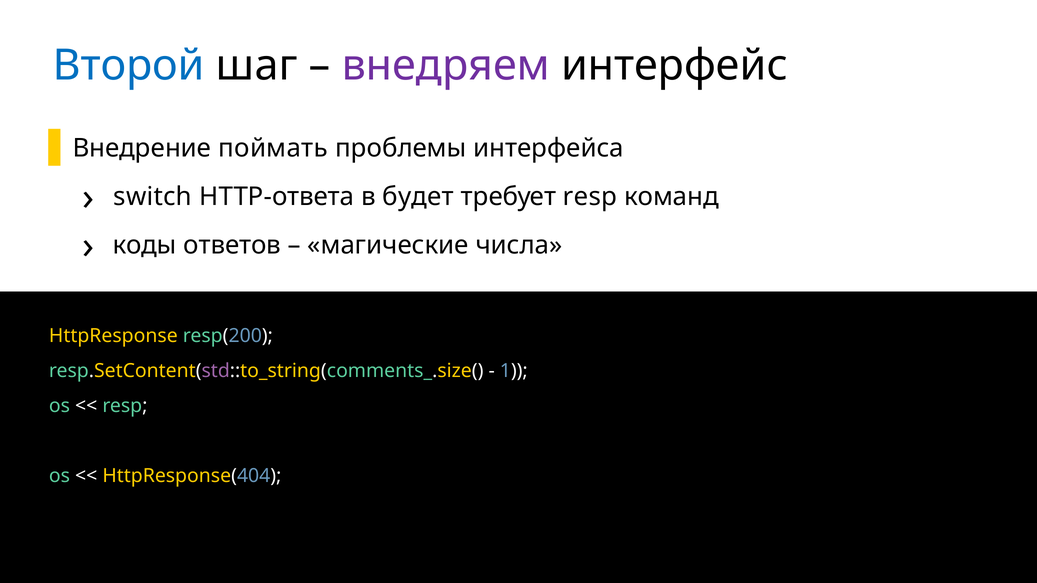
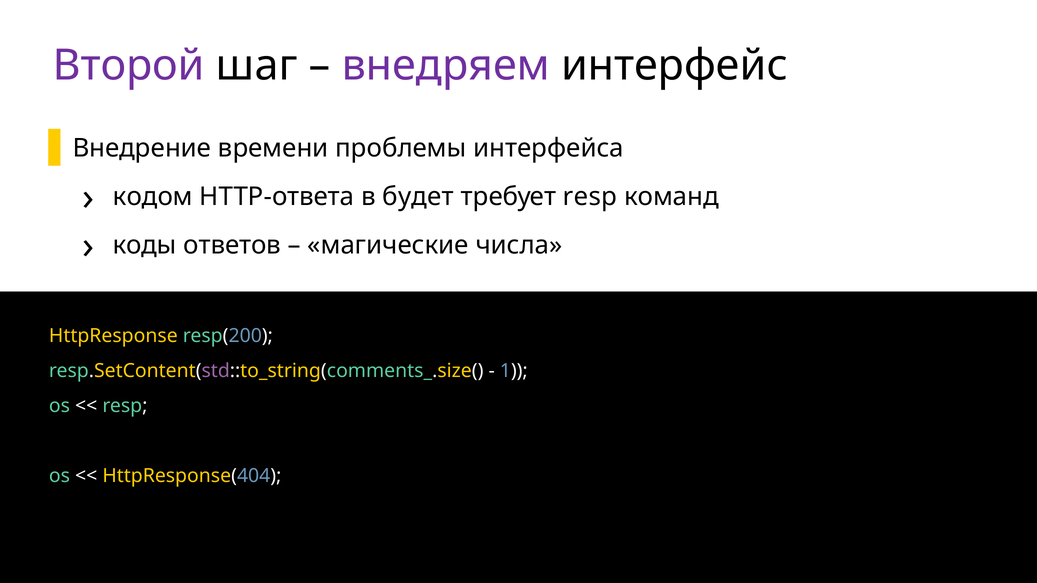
Второй colour: blue -> purple
поймать: поймать -> времени
switch: switch -> кодом
